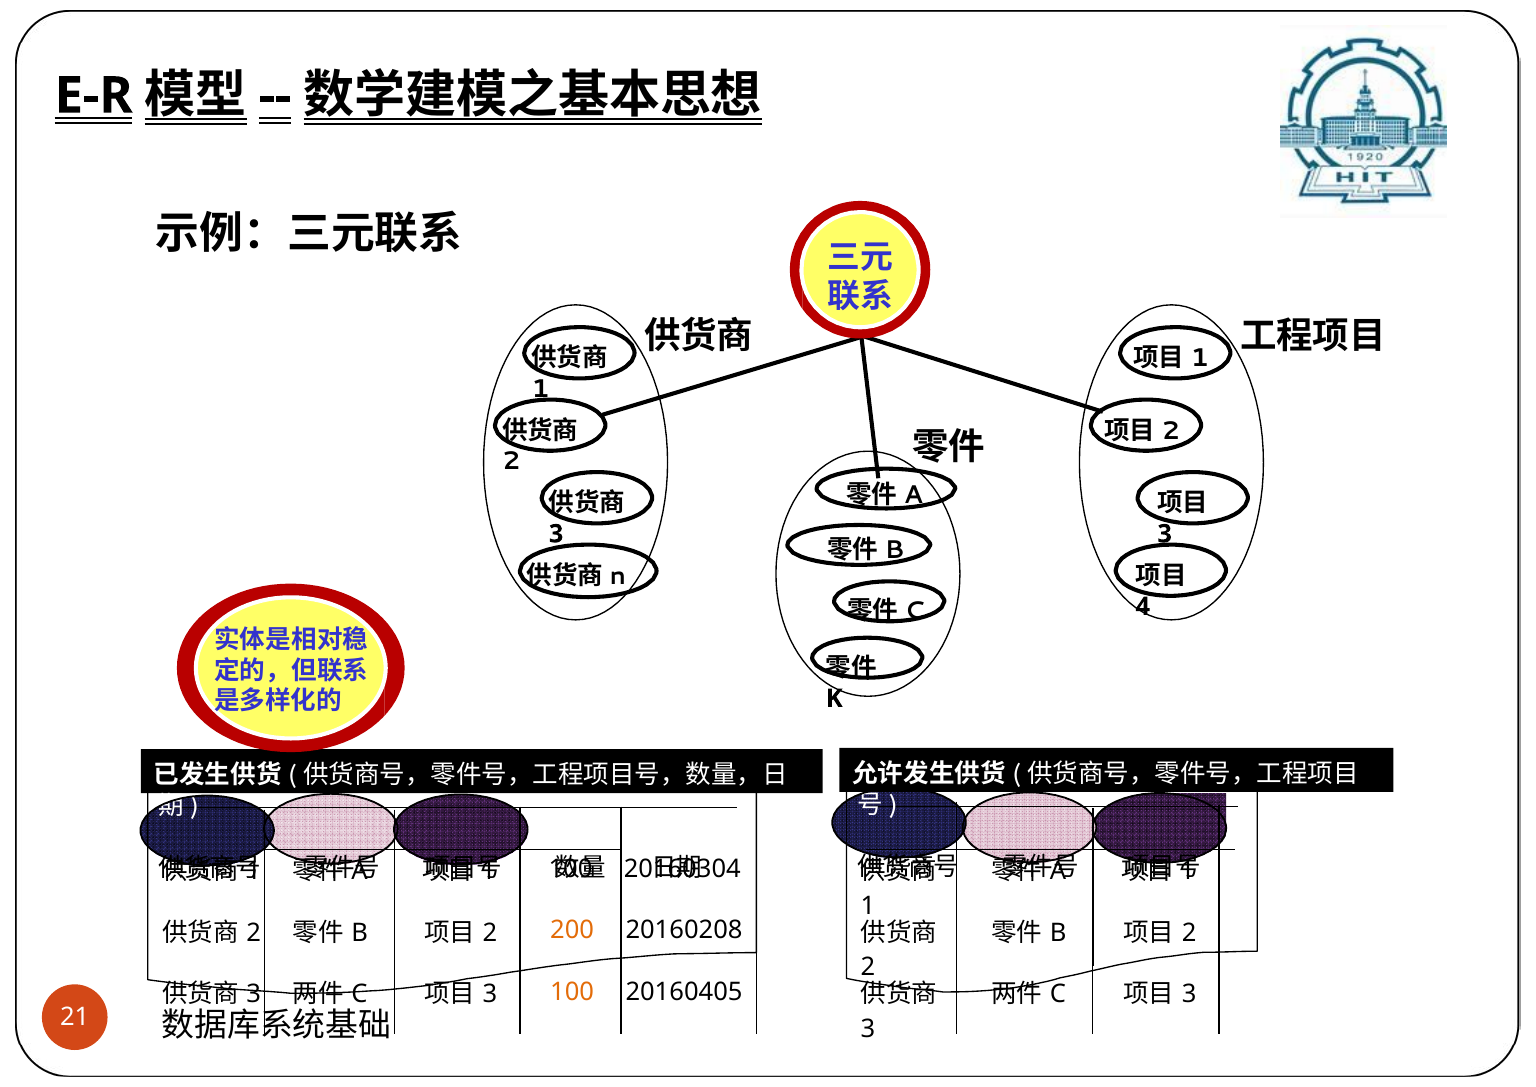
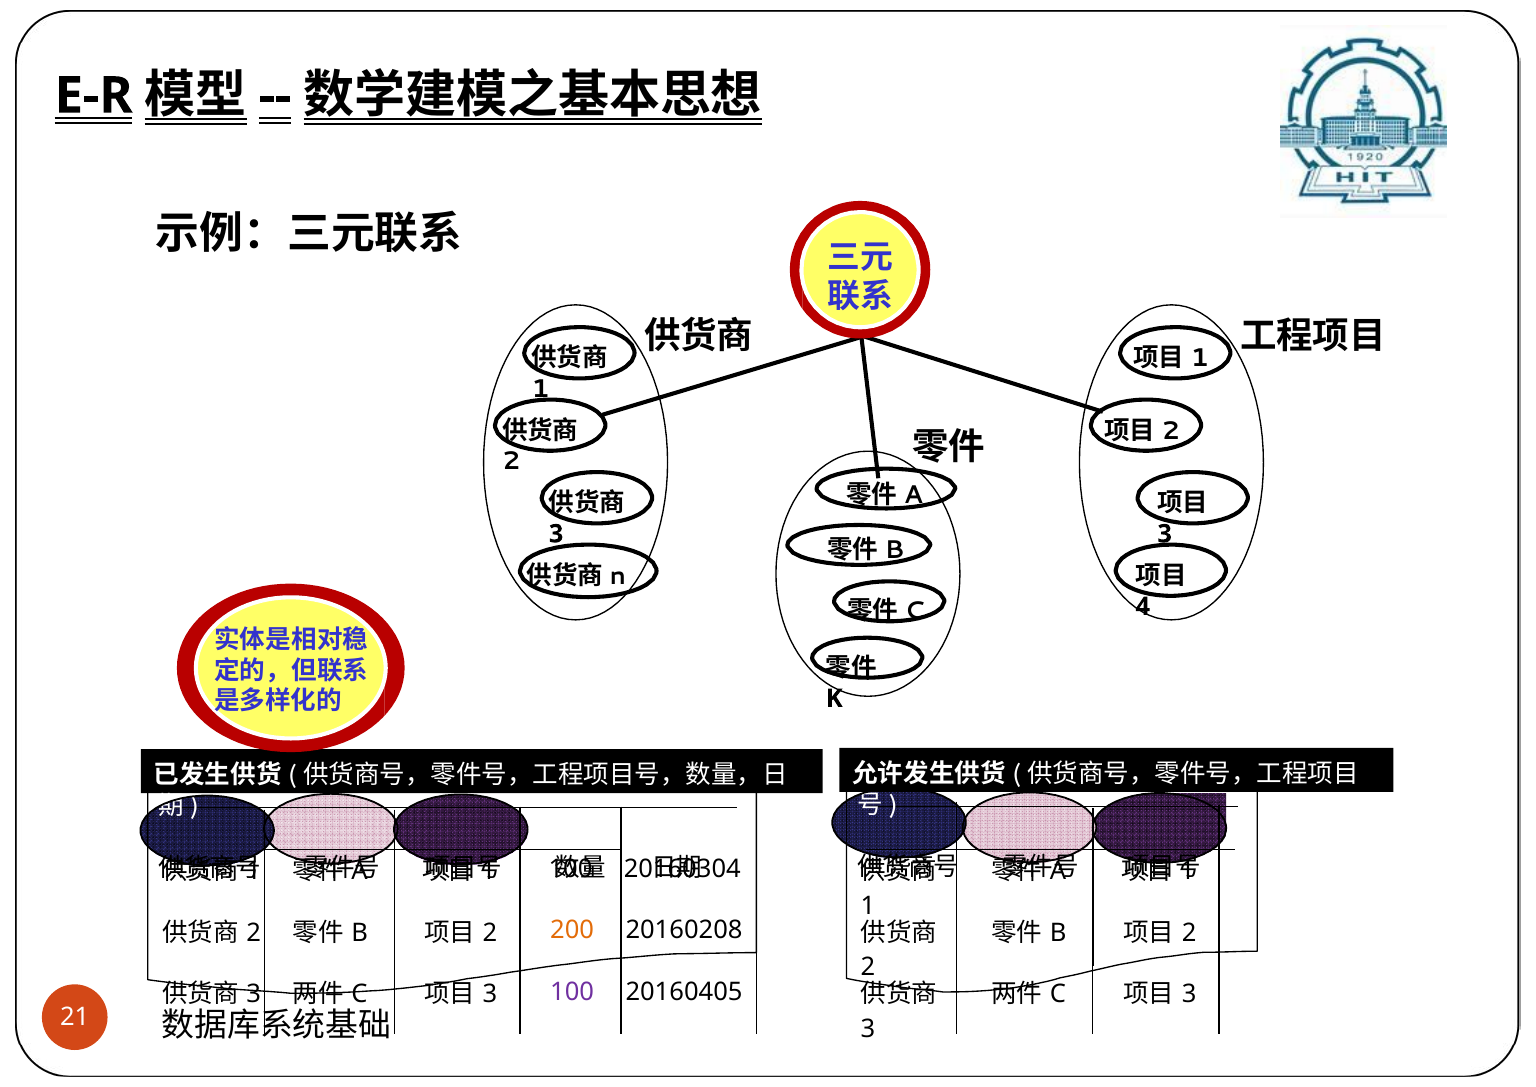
100 at (572, 991) colour: orange -> purple
